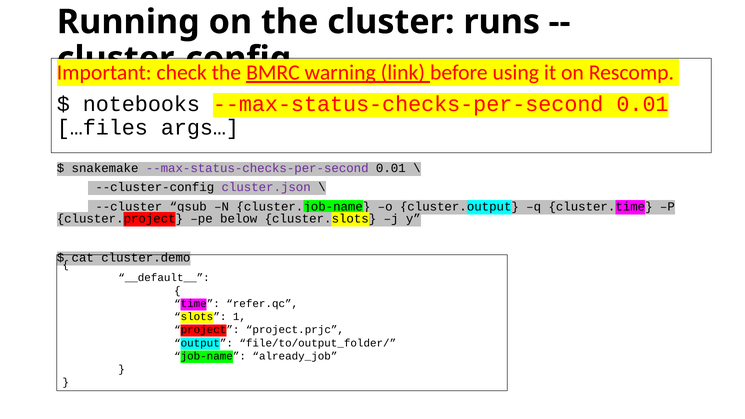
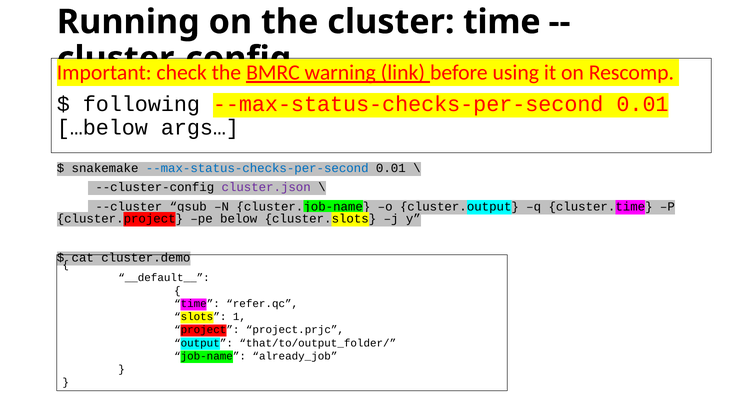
cluster runs: runs -> time
notebooks: notebooks -> following
…files: …files -> …below
--max-status-checks-per-second at (257, 168) colour: purple -> blue
file/to/output_folder/: file/to/output_folder/ -> that/to/output_folder/
